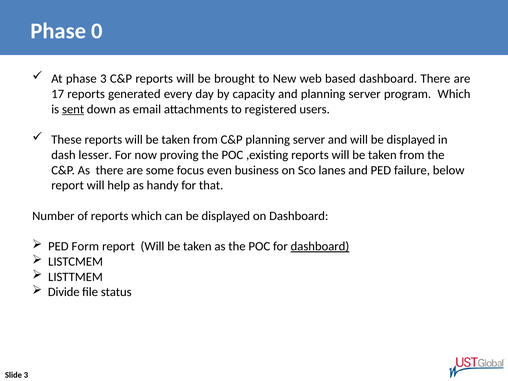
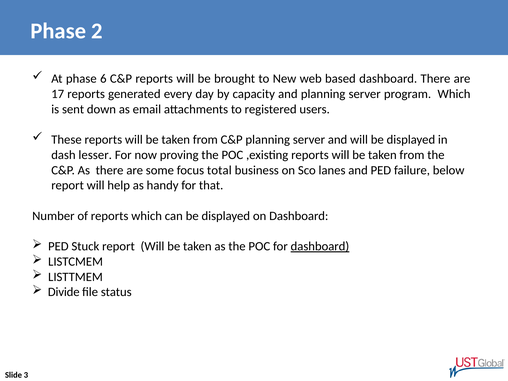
0: 0 -> 2
phase 3: 3 -> 6
sent underline: present -> none
even: even -> total
Form: Form -> Stuck
